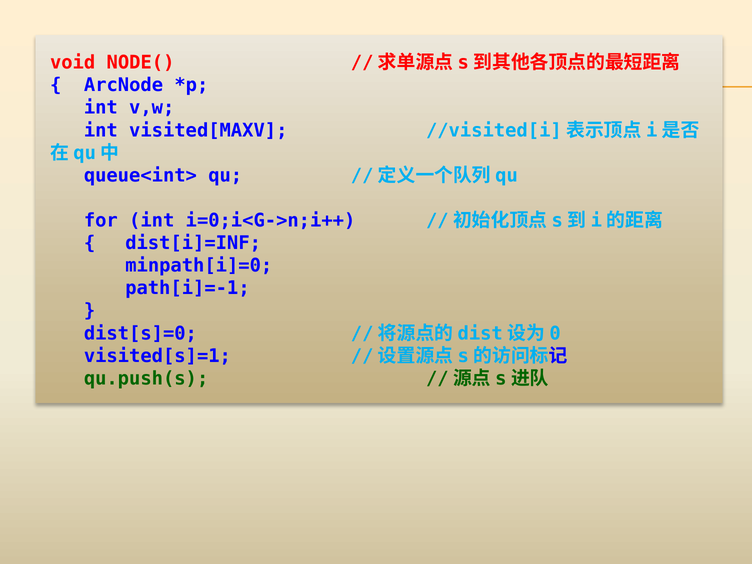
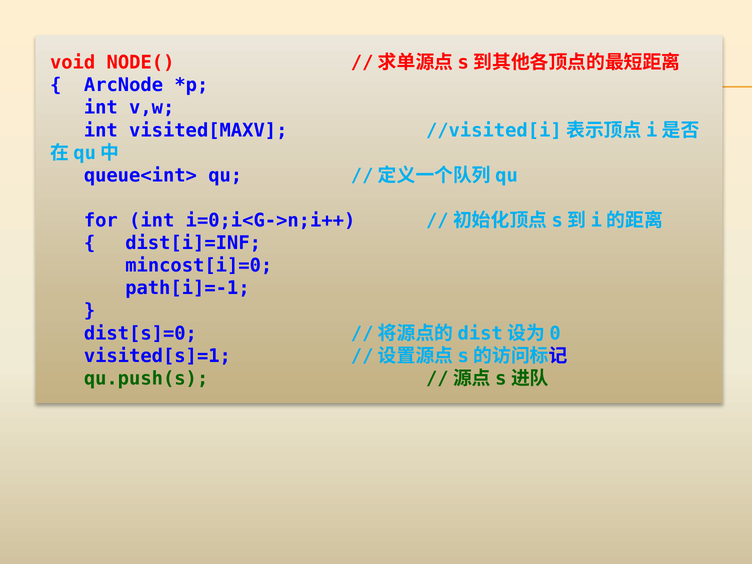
minpath[i]=0: minpath[i]=0 -> mincost[i]=0
